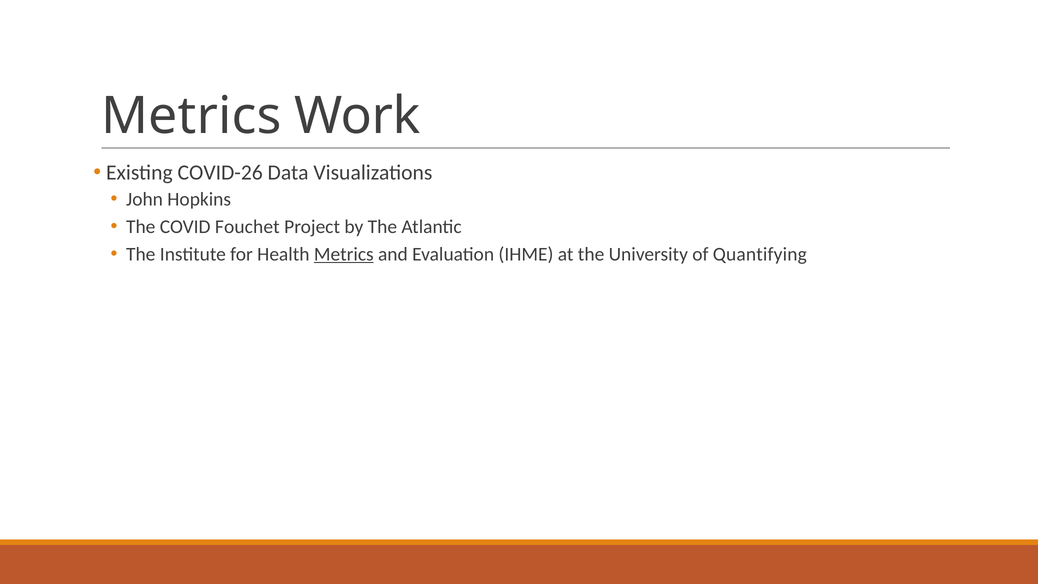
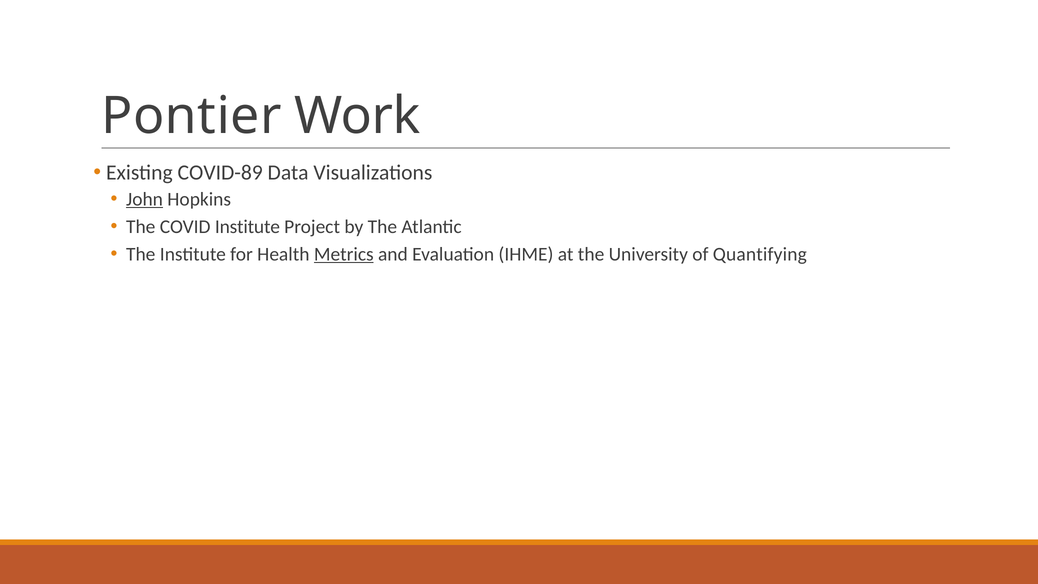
Metrics at (191, 116): Metrics -> Pontier
COVID-26: COVID-26 -> COVID-89
John underline: none -> present
COVID Fouchet: Fouchet -> Institute
